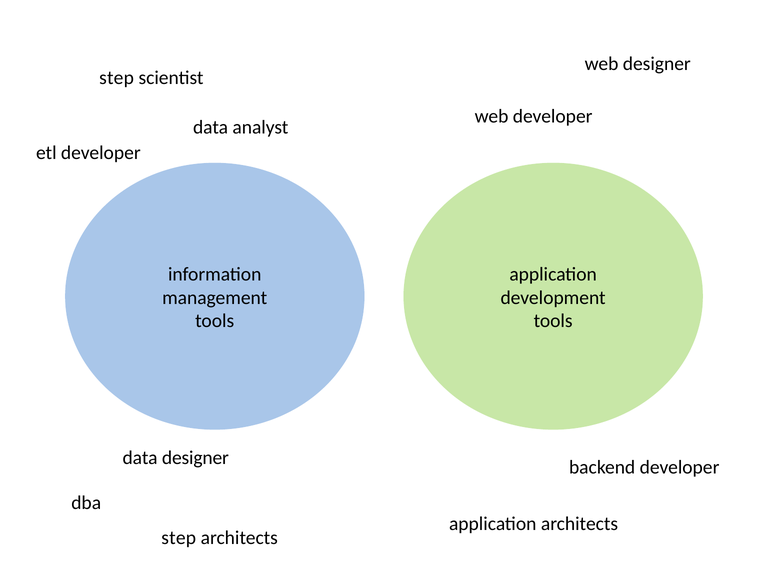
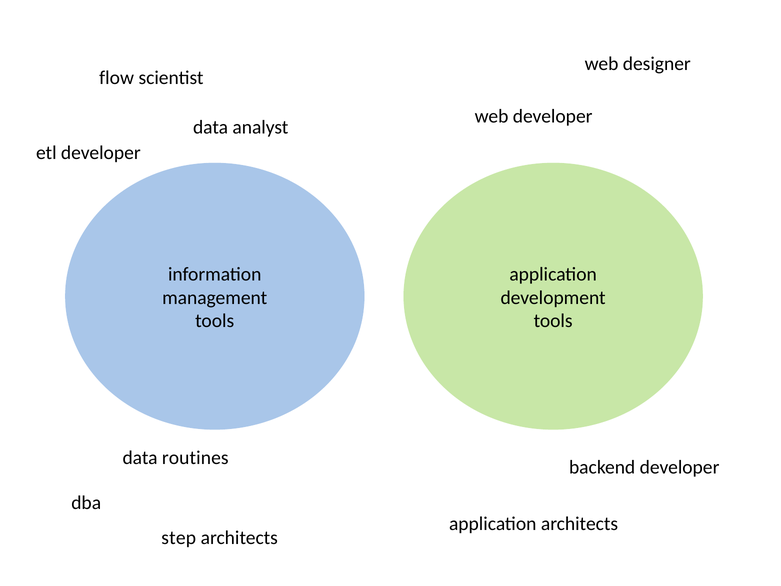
step at (117, 78): step -> flow
data designer: designer -> routines
